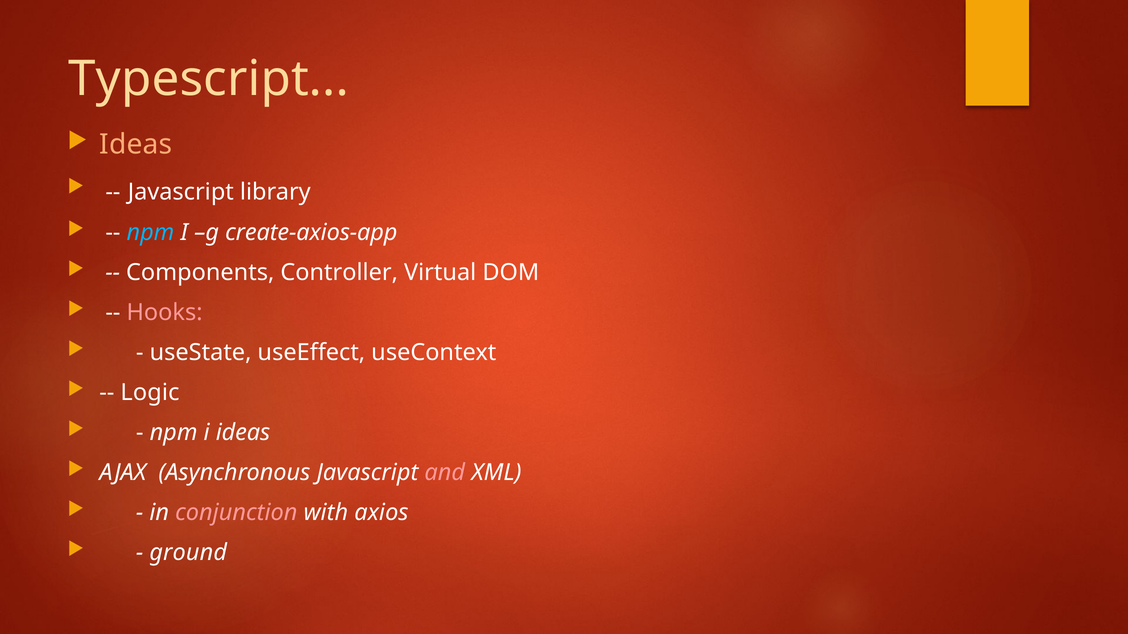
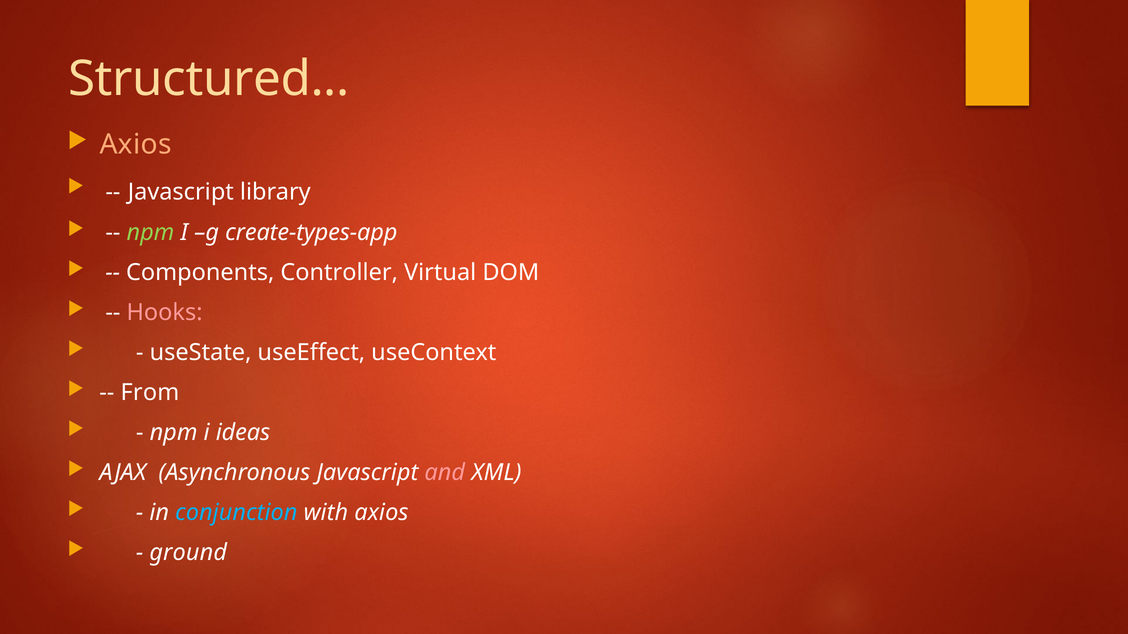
Typescript: Typescript -> Structured
Ideas at (136, 145): Ideas -> Axios
npm at (150, 233) colour: light blue -> light green
create-axios-app: create-axios-app -> create-types-app
Logic: Logic -> From
conjunction colour: pink -> light blue
